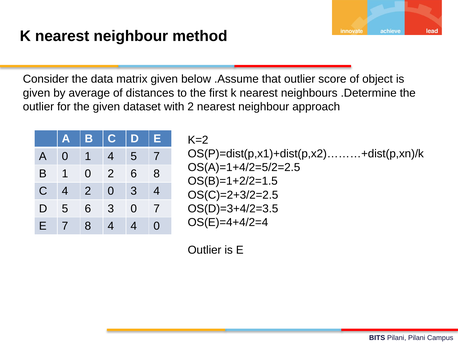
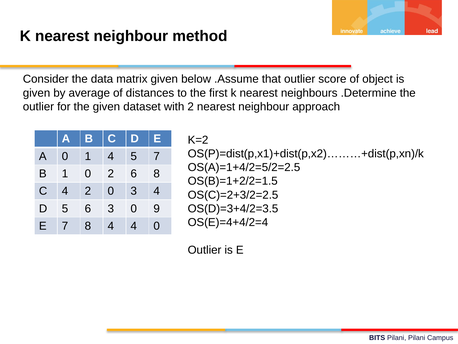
0 7: 7 -> 9
